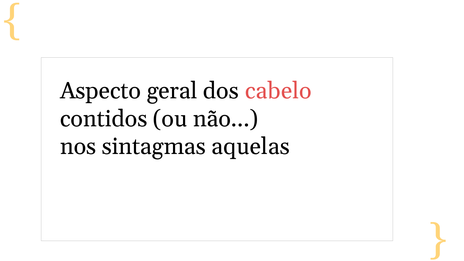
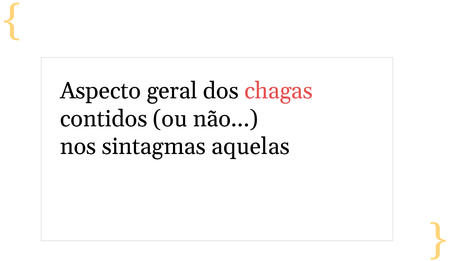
cabelo: cabelo -> chagas
